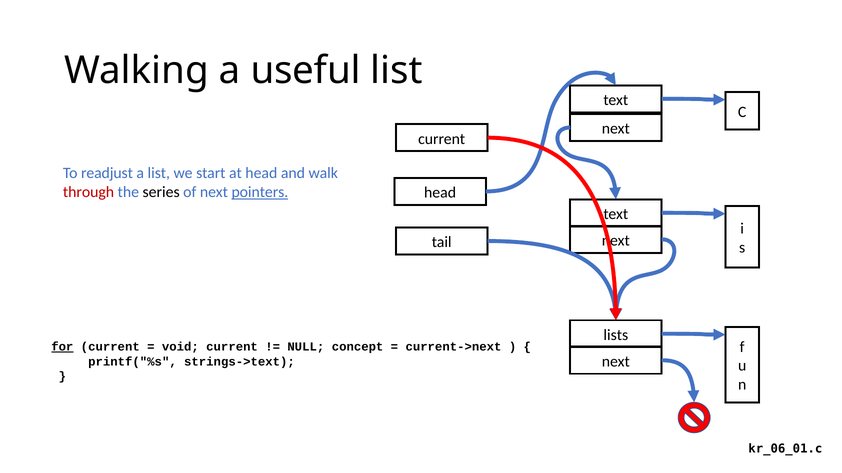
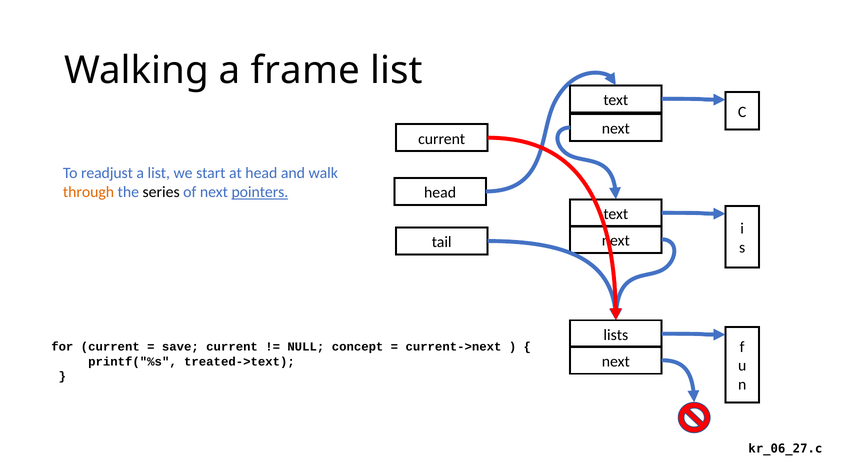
useful: useful -> frame
through colour: red -> orange
for underline: present -> none
void: void -> save
strings->text: strings->text -> treated->text
kr_06_01.c: kr_06_01.c -> kr_06_27.c
